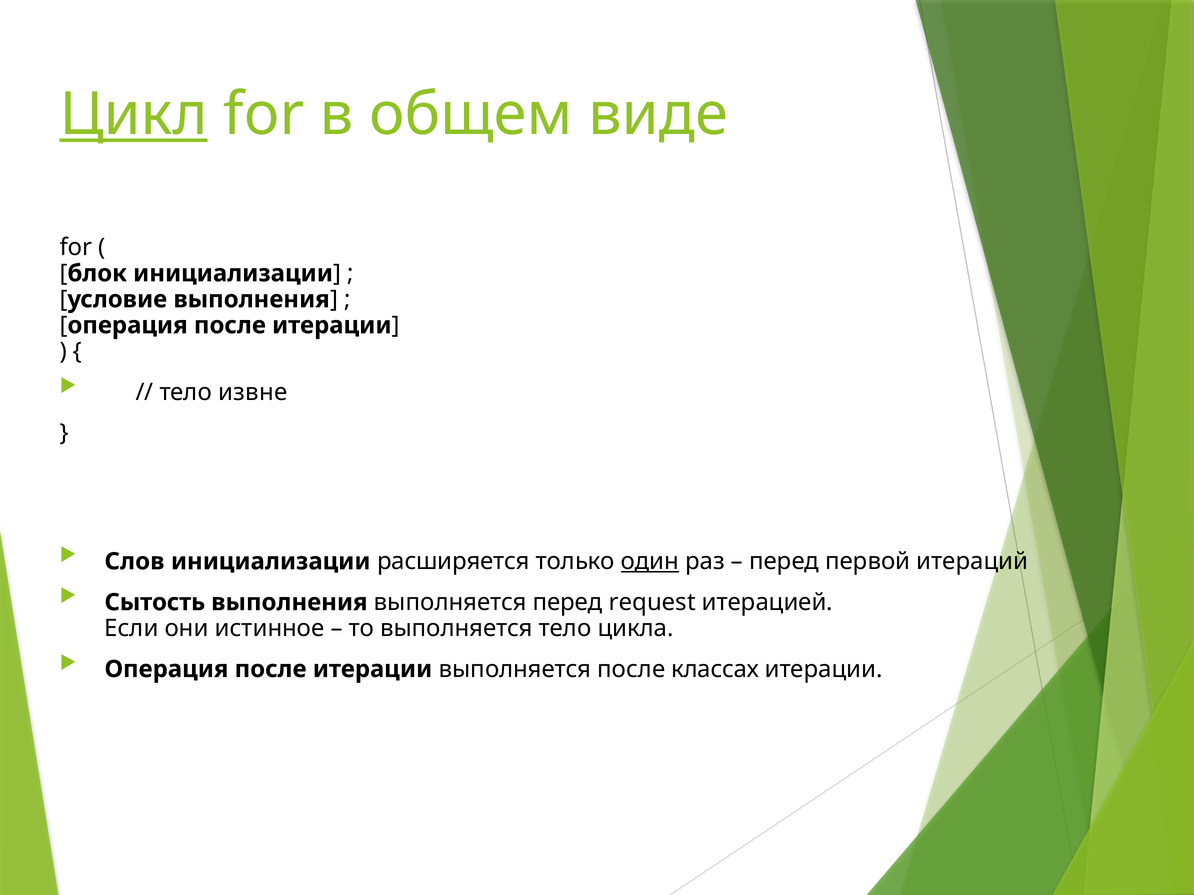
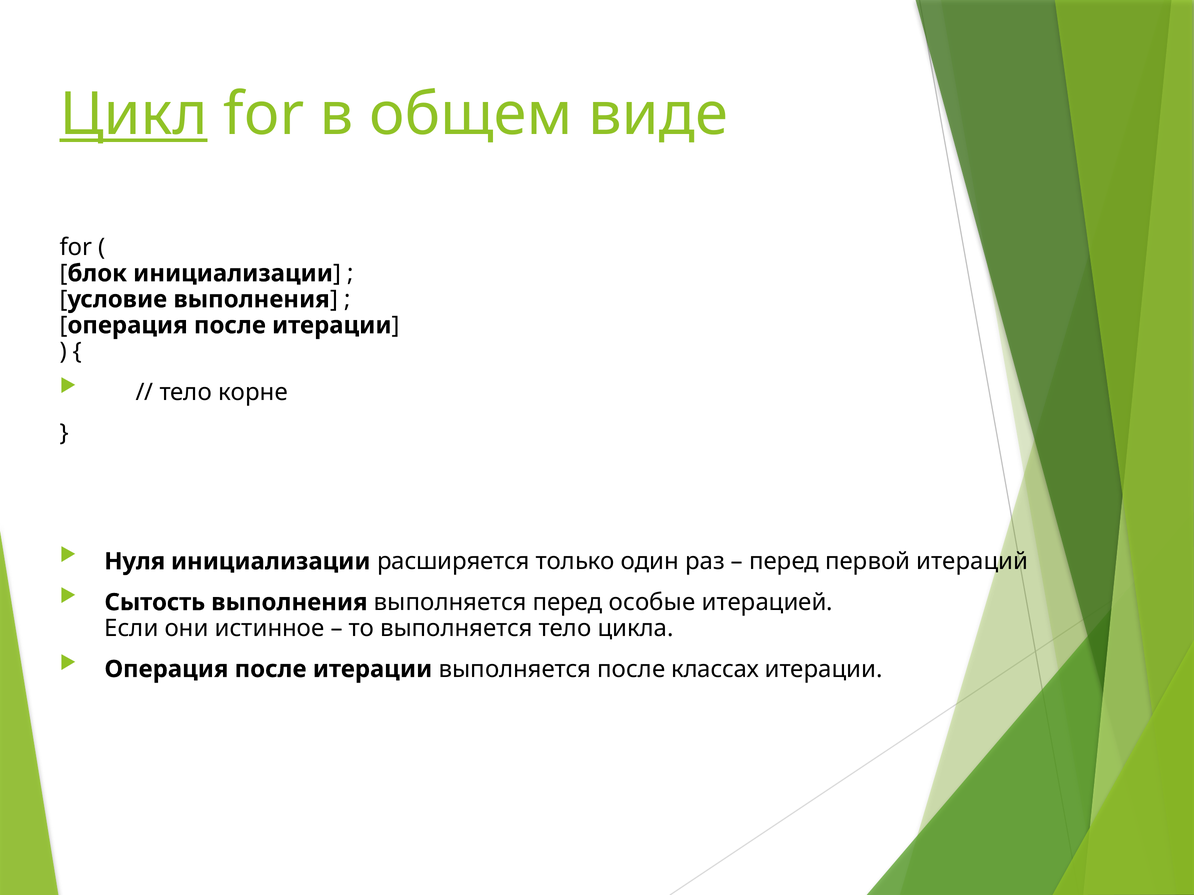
извне: извне -> корне
Слов: Слов -> Нуля
один underline: present -> none
request: request -> особые
